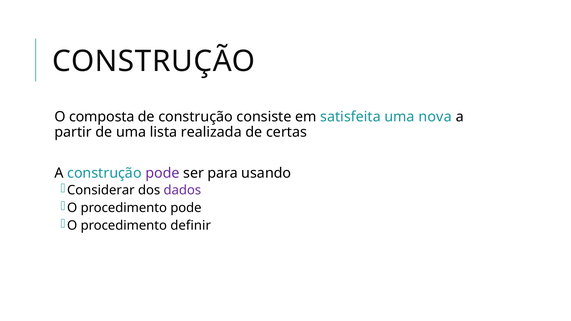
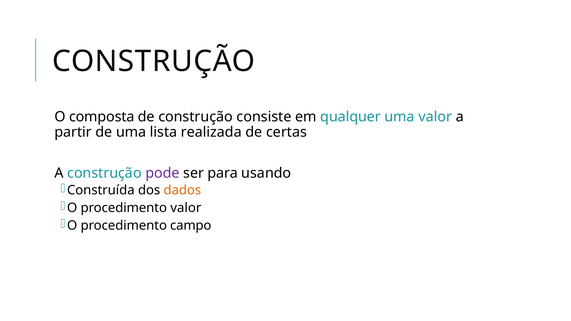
satisfeita: satisfeita -> qualquer
uma nova: nova -> valor
Considerar: Considerar -> Construída
dados colour: purple -> orange
procedimento pode: pode -> valor
definir: definir -> campo
